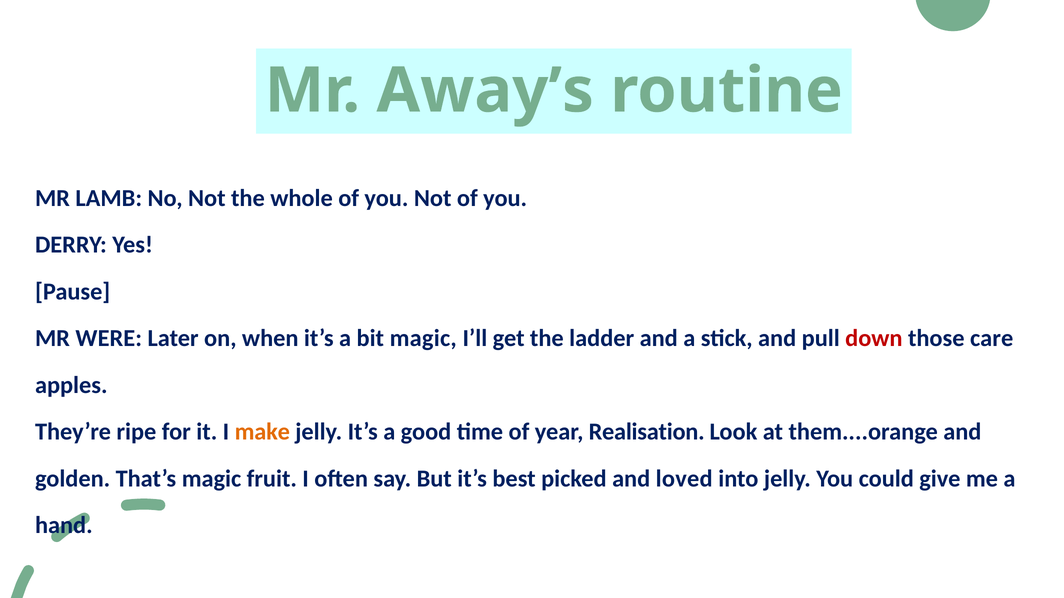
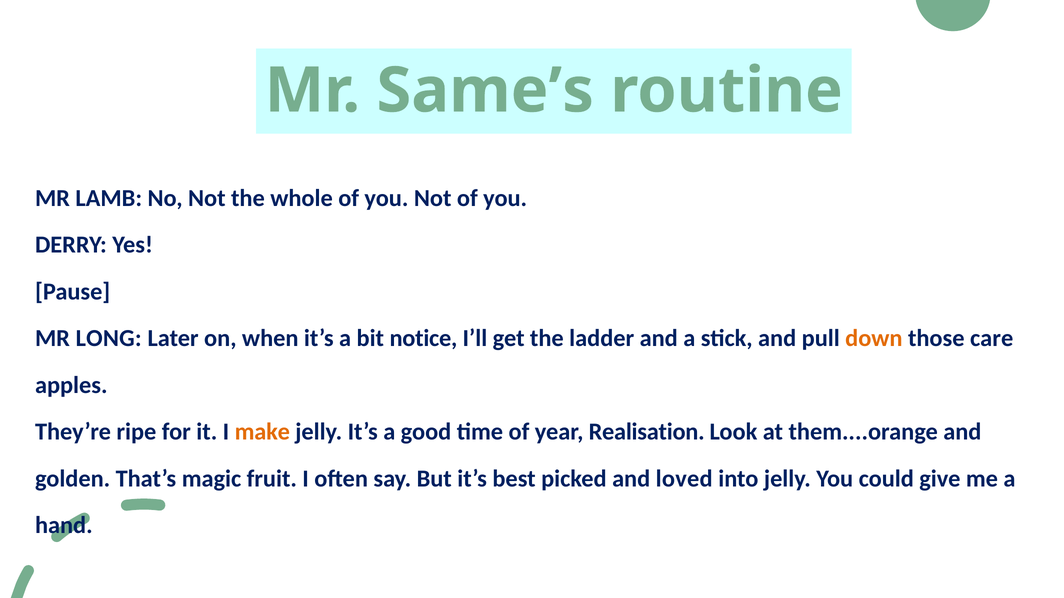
Away’s: Away’s -> Same’s
WERE: WERE -> LONG
bit magic: magic -> notice
down colour: red -> orange
